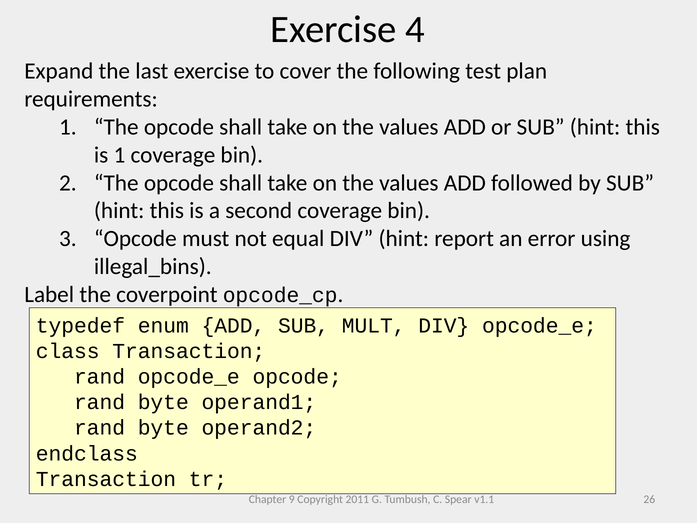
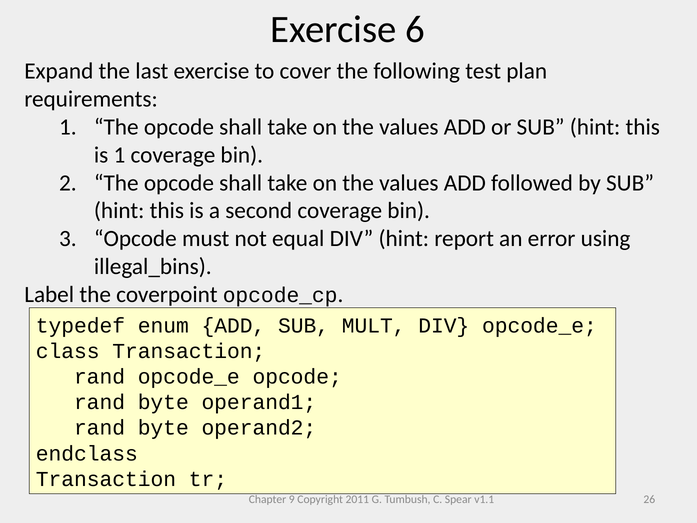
4: 4 -> 6
